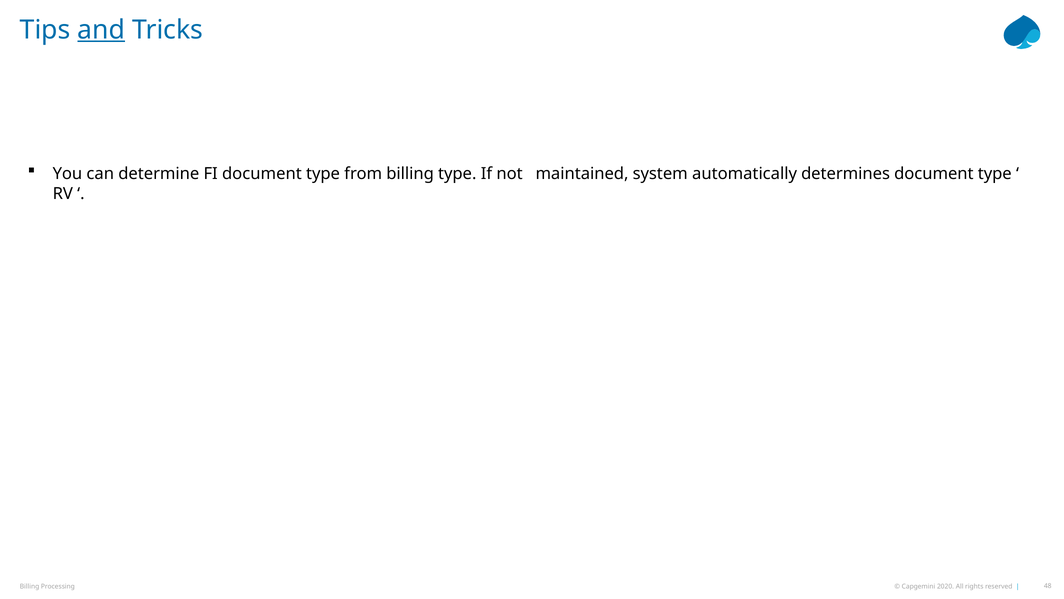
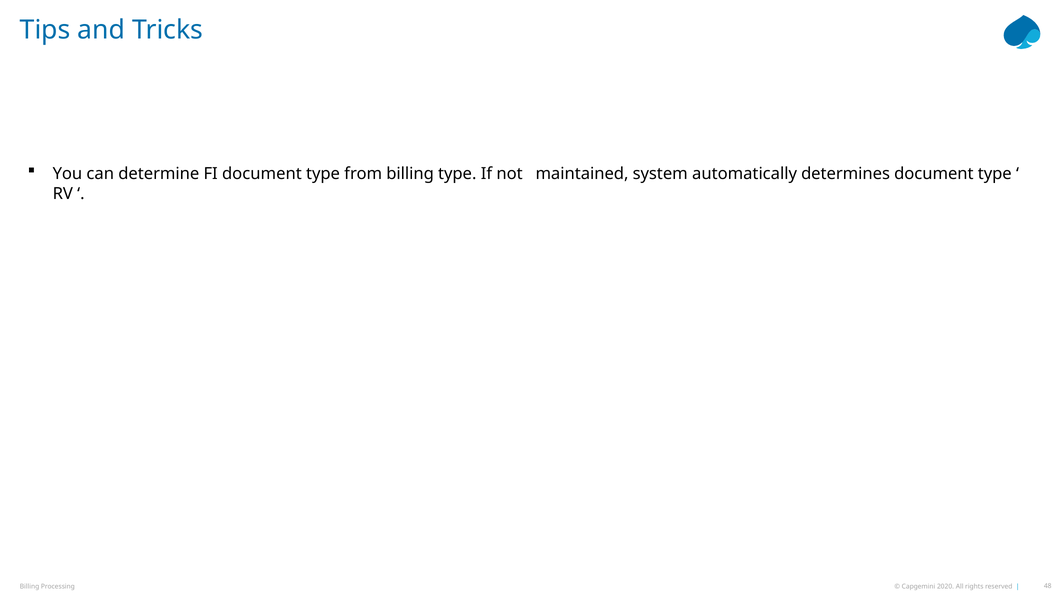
and underline: present -> none
